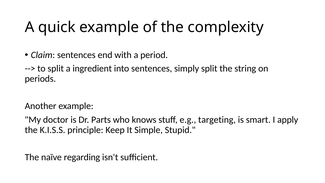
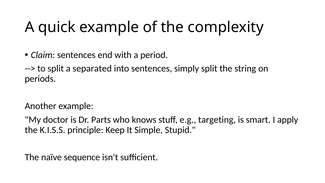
ingredient: ingredient -> separated
regarding: regarding -> sequence
